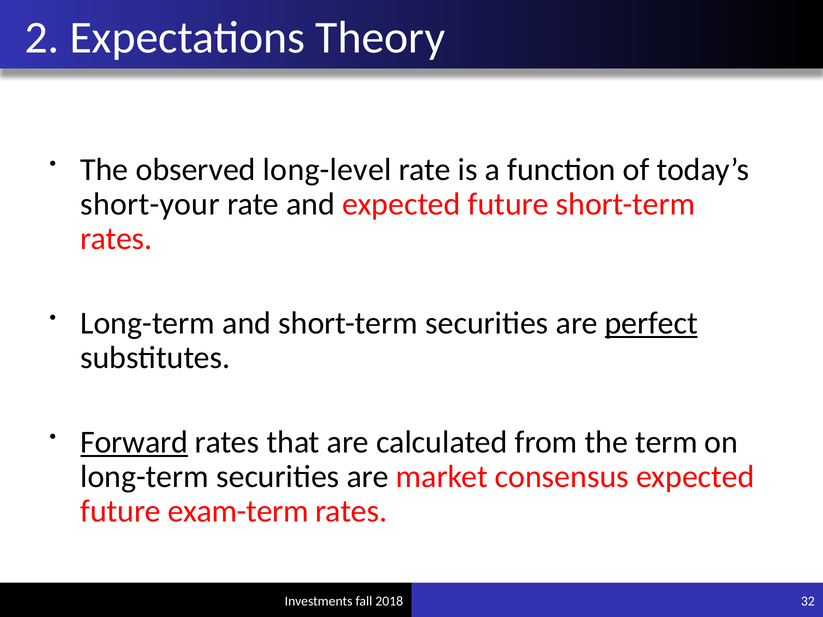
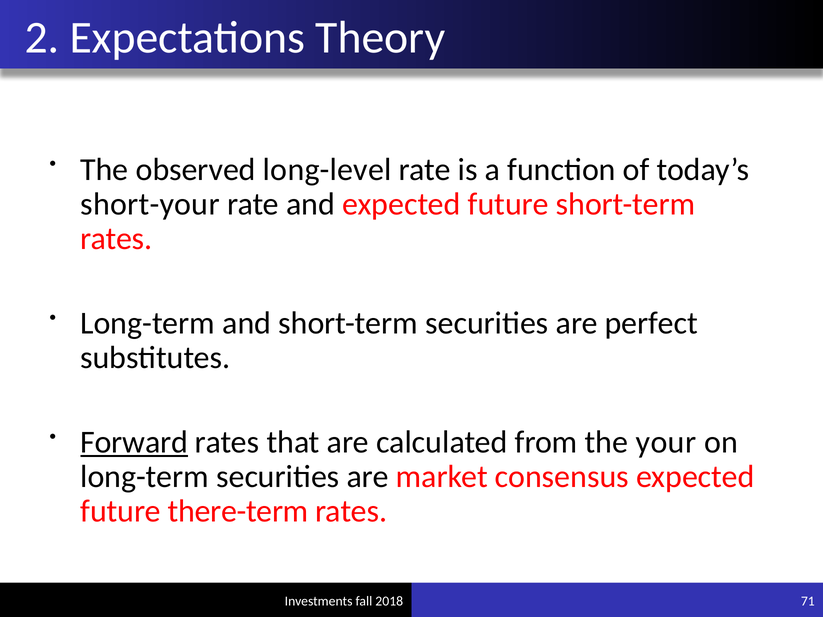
perfect underline: present -> none
term: term -> your
exam-term: exam-term -> there-term
32: 32 -> 71
